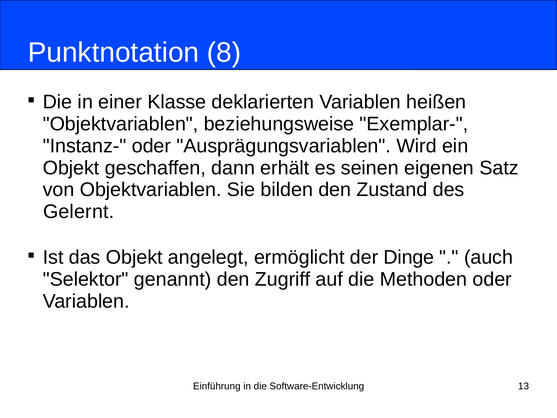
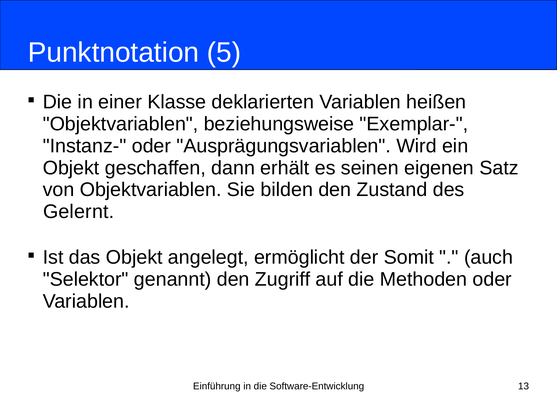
8: 8 -> 5
Dinge: Dinge -> Somit
